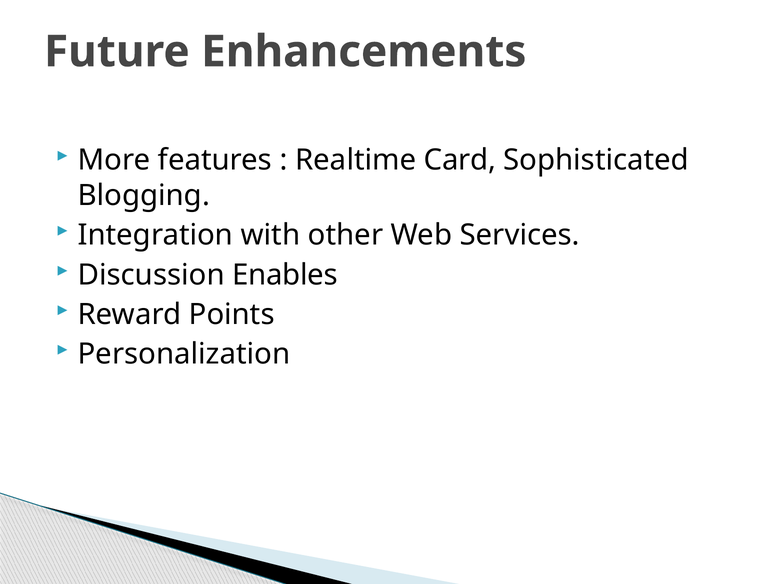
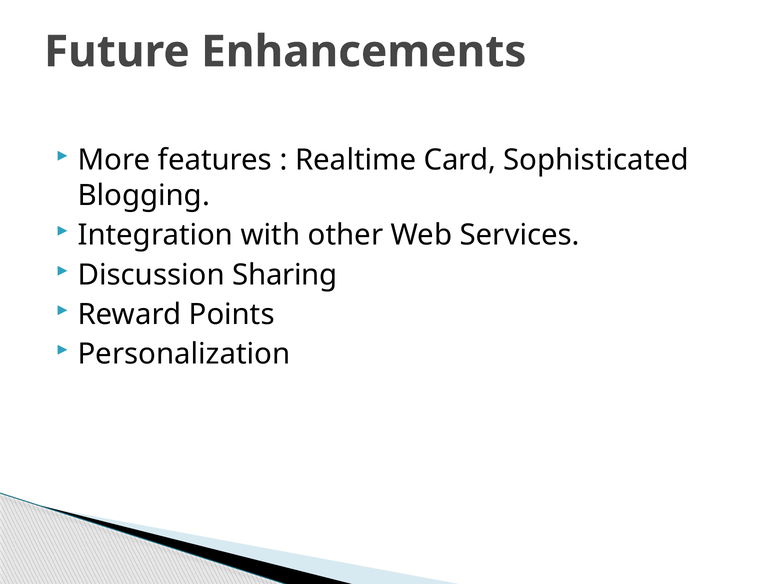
Enables: Enables -> Sharing
